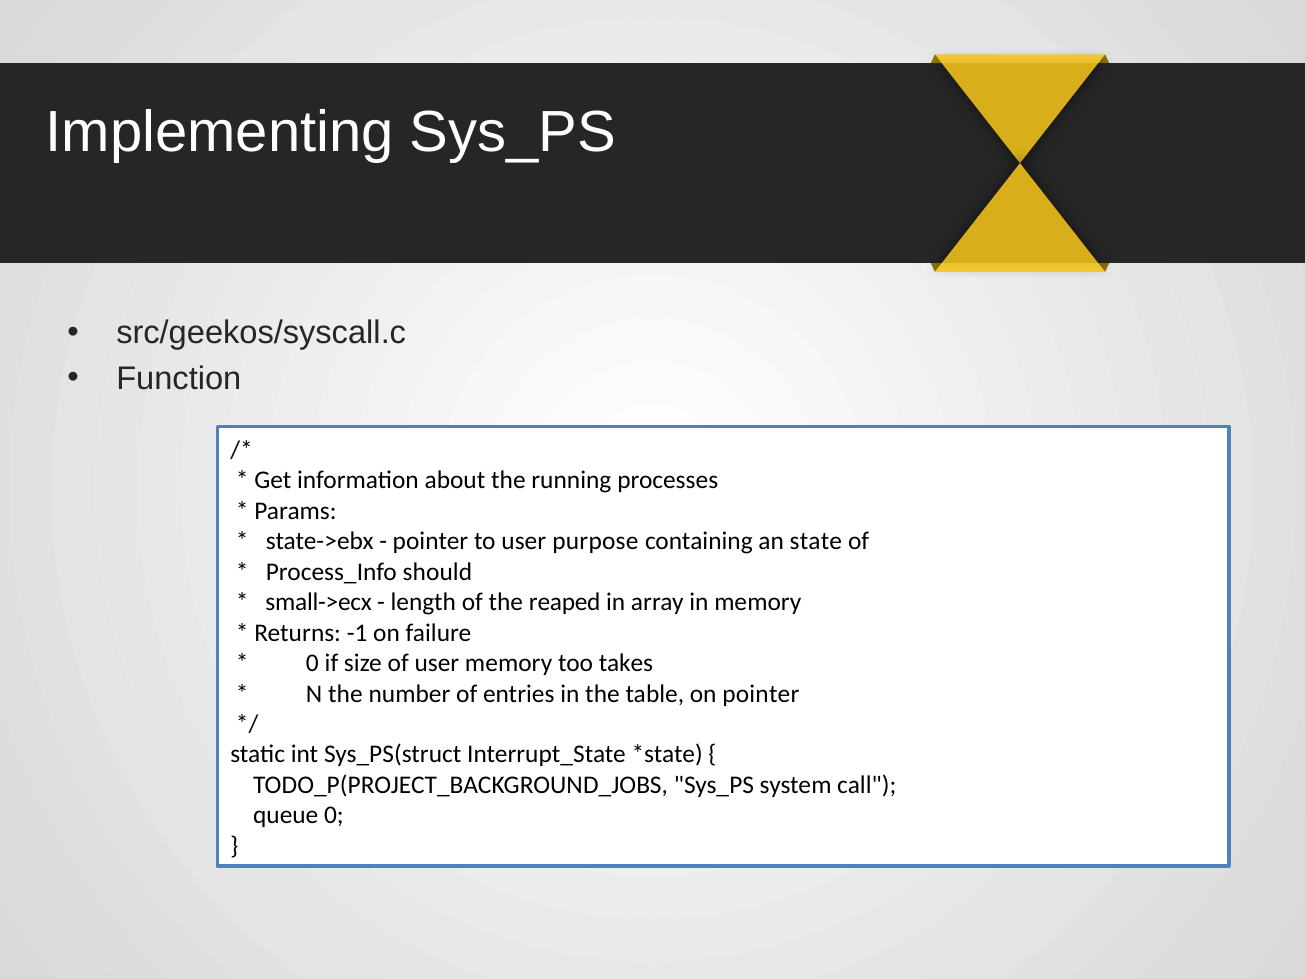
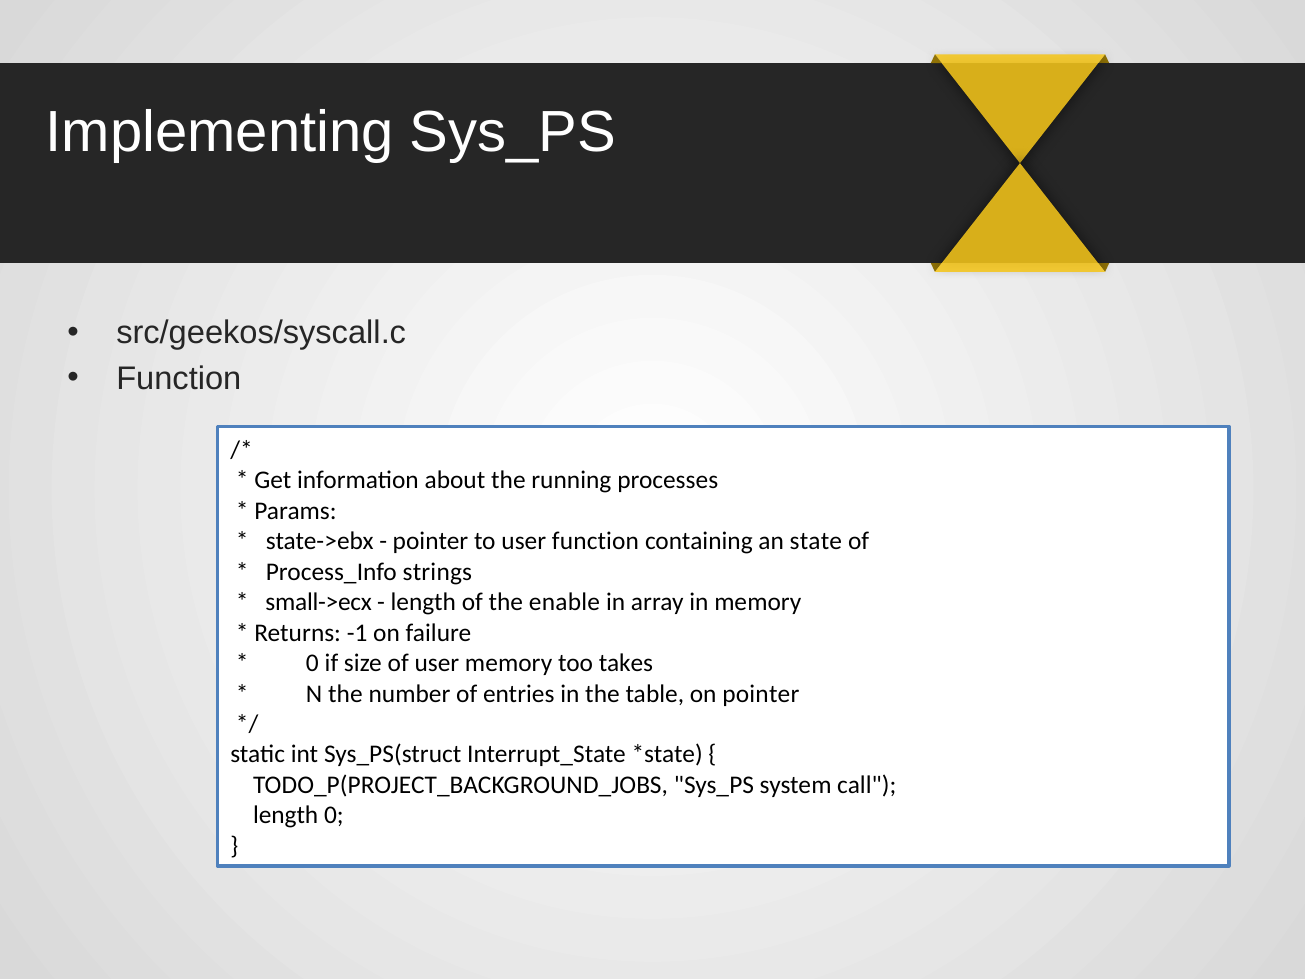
user purpose: purpose -> function
should: should -> strings
reaped: reaped -> enable
queue at (286, 815): queue -> length
